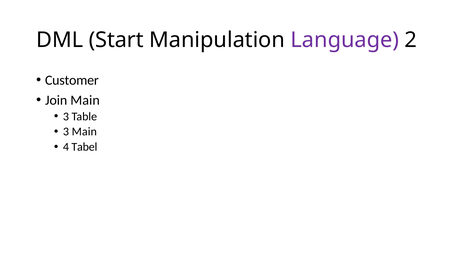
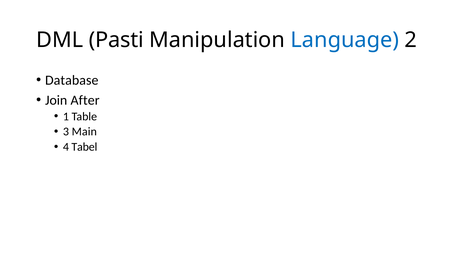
Start: Start -> Pasti
Language colour: purple -> blue
Customer: Customer -> Database
Join Main: Main -> After
3 at (66, 117): 3 -> 1
